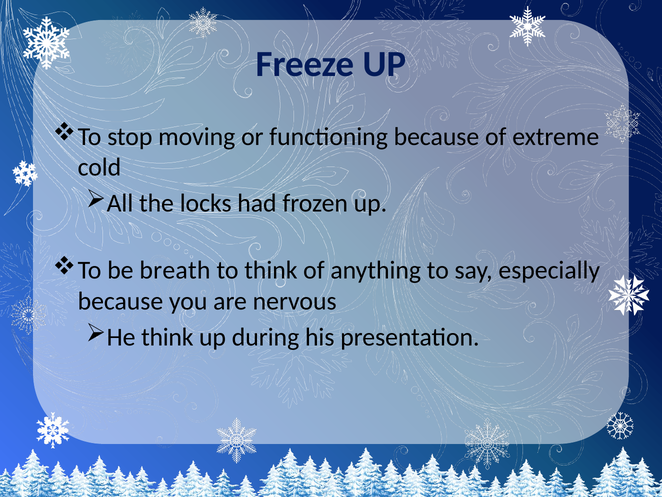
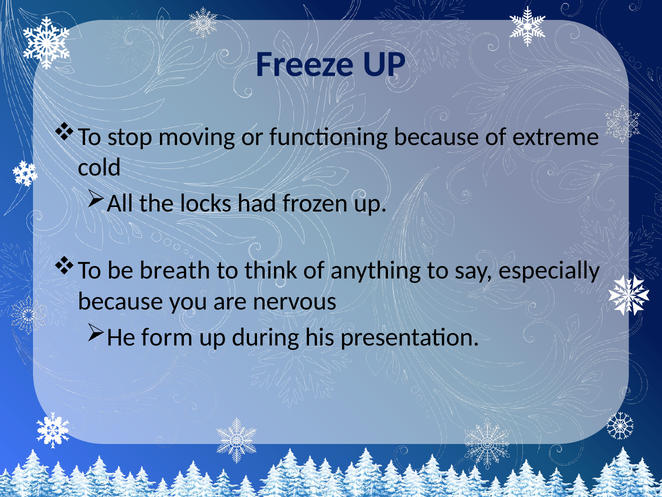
He think: think -> form
